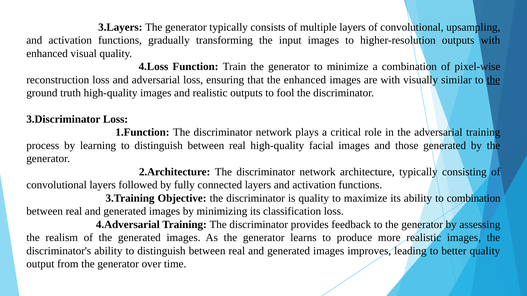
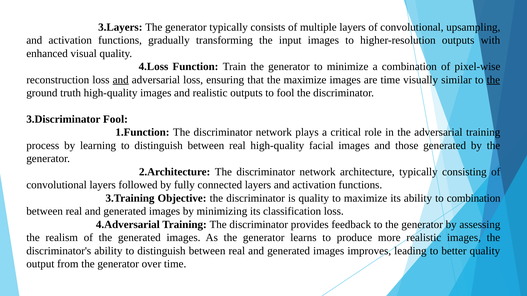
and at (121, 80) underline: none -> present
the enhanced: enhanced -> maximize
are with: with -> time
3.Discriminator Loss: Loss -> Fool
